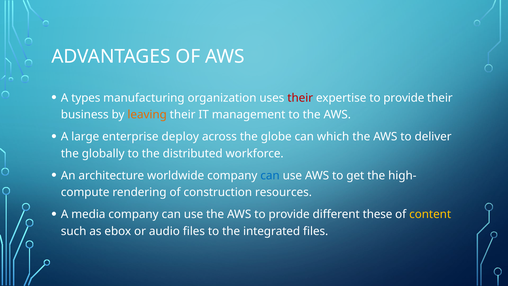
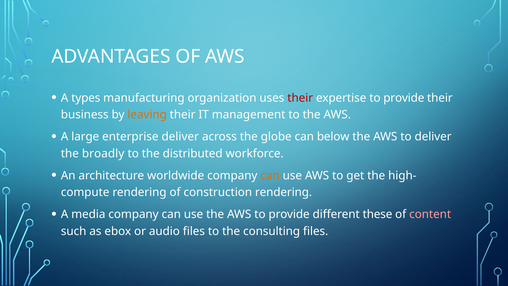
enterprise deploy: deploy -> deliver
which: which -> below
globally: globally -> broadly
can at (270, 175) colour: blue -> orange
construction resources: resources -> rendering
content colour: yellow -> pink
integrated: integrated -> consulting
